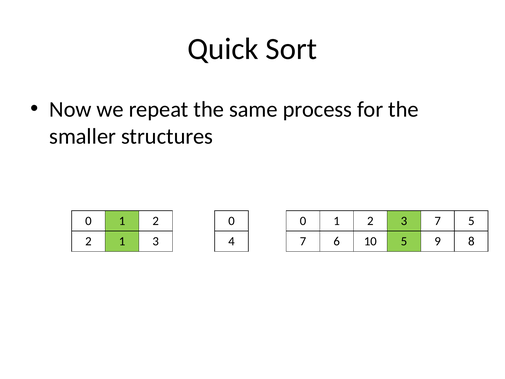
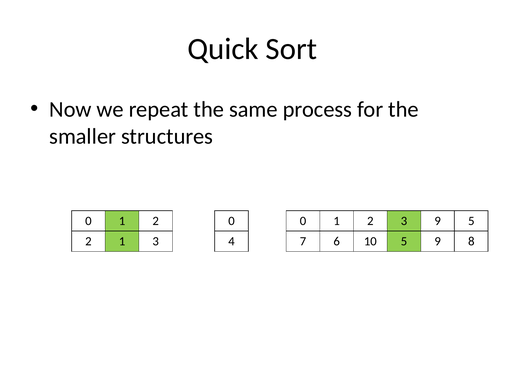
3 7: 7 -> 9
